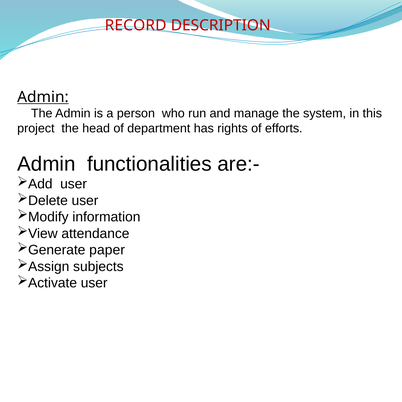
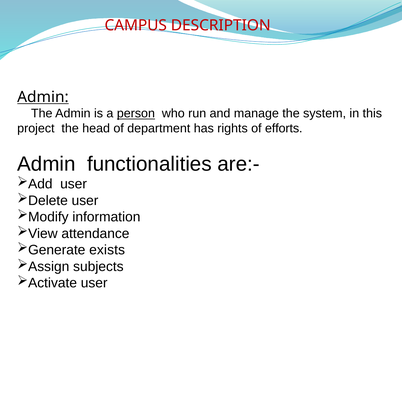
RECORD: RECORD -> CAMPUS
person underline: none -> present
paper: paper -> exists
